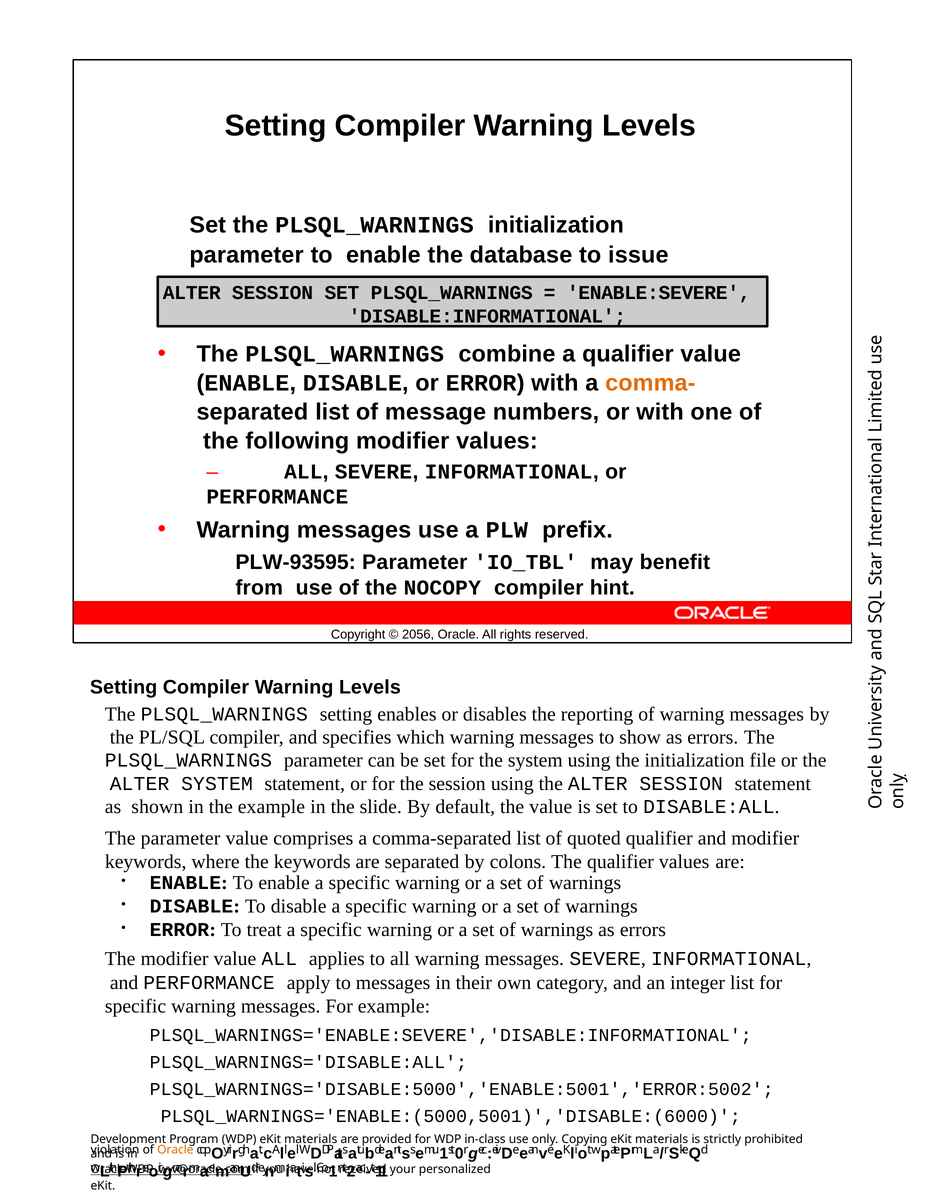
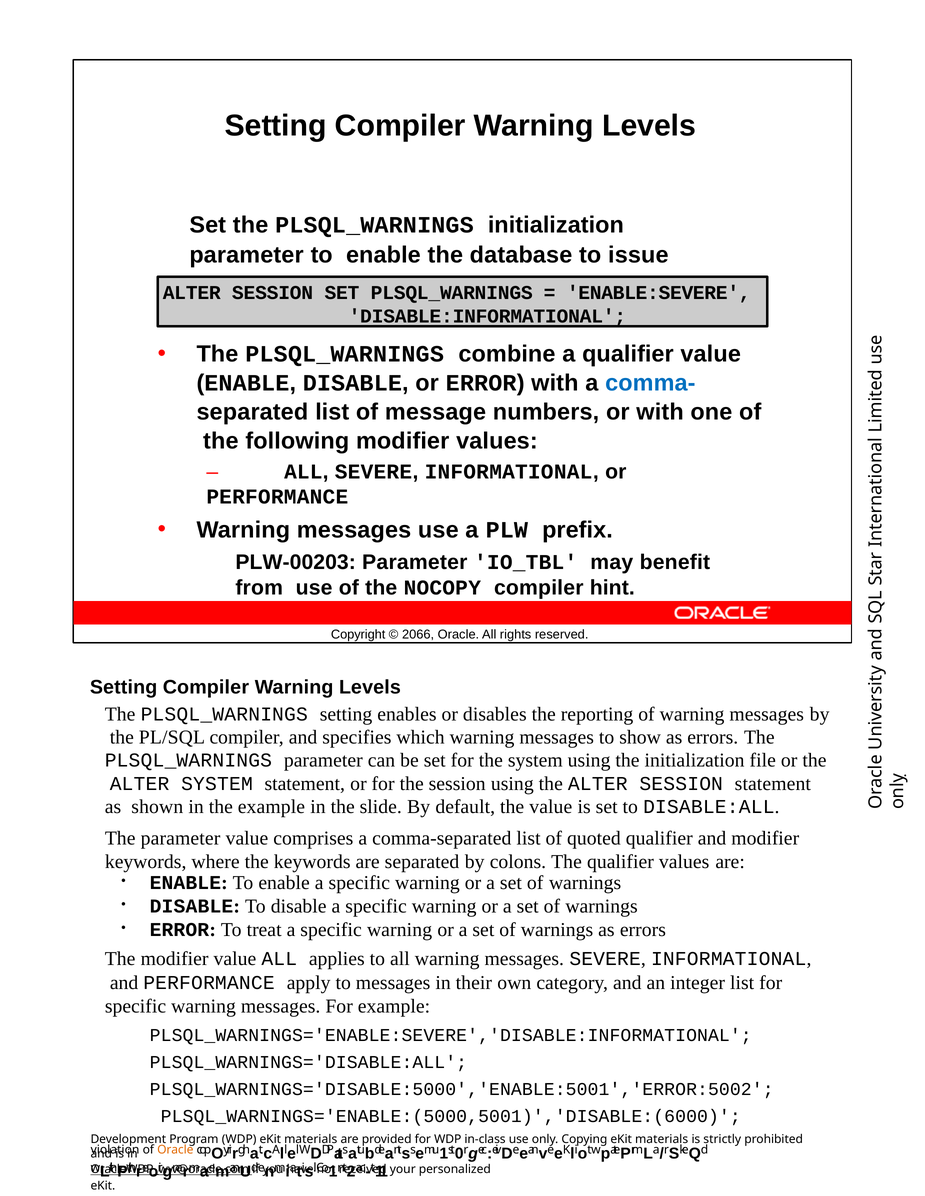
comma- colour: orange -> blue
PLW-93595: PLW-93595 -> PLW-00203
2056: 2056 -> 2066
